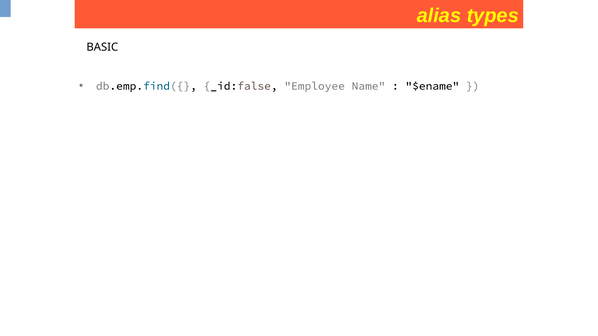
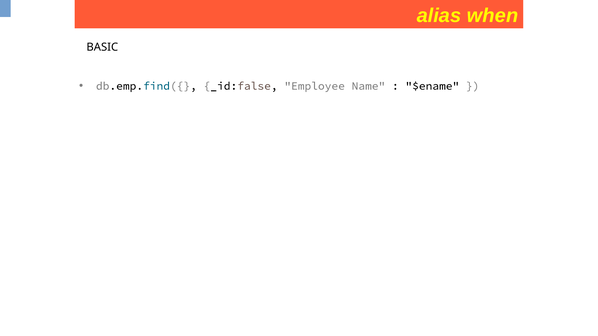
types: types -> when
